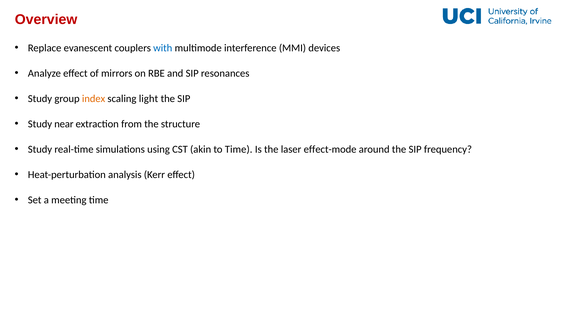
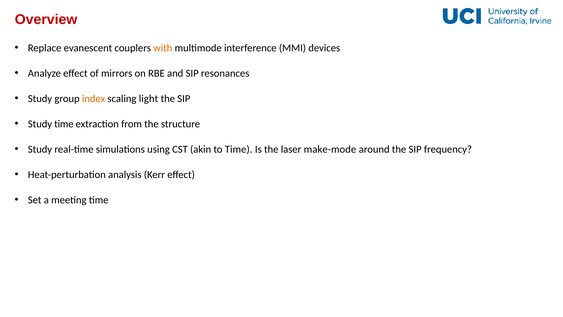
with colour: blue -> orange
Study near: near -> time
effect-mode: effect-mode -> make-mode
